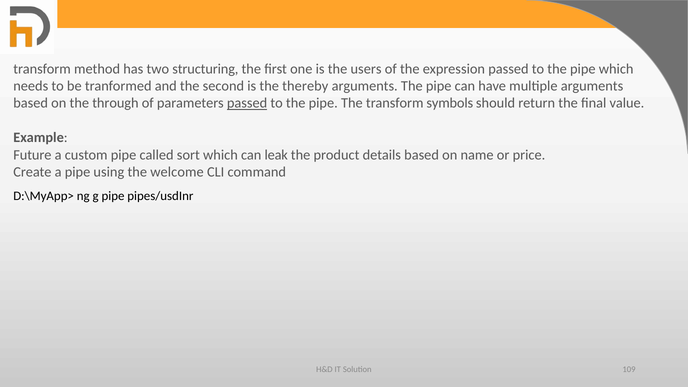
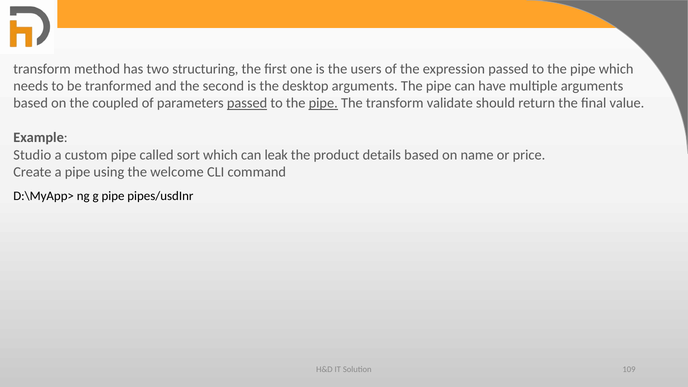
thereby: thereby -> desktop
through: through -> coupled
pipe at (323, 103) underline: none -> present
symbols: symbols -> validate
Future: Future -> Studio
